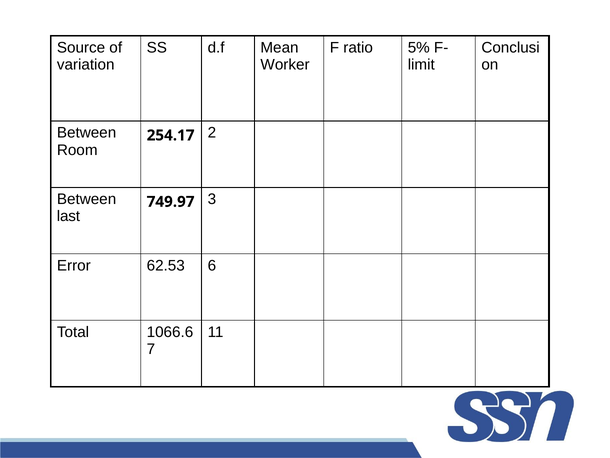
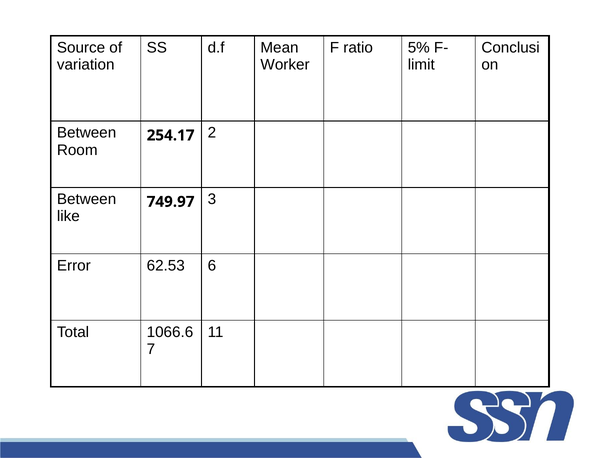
last: last -> like
